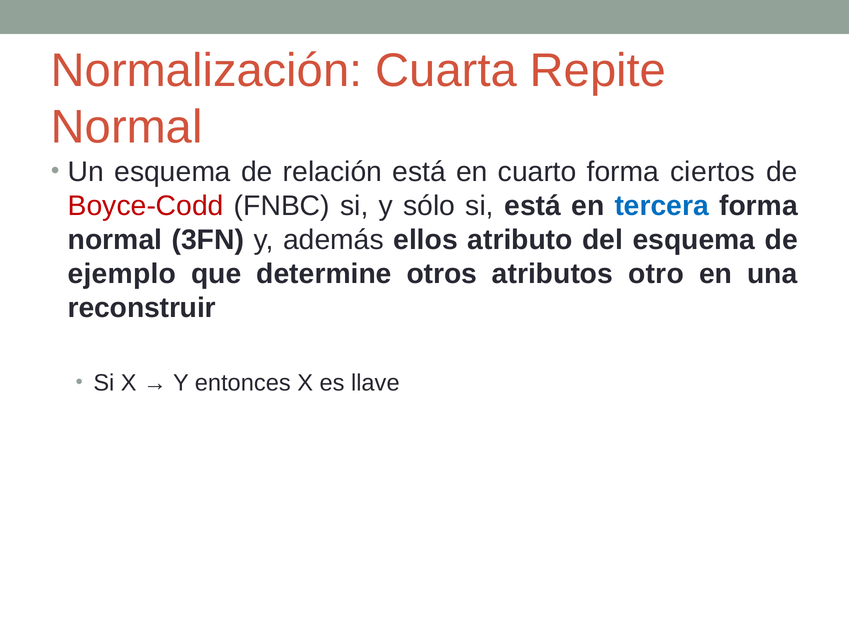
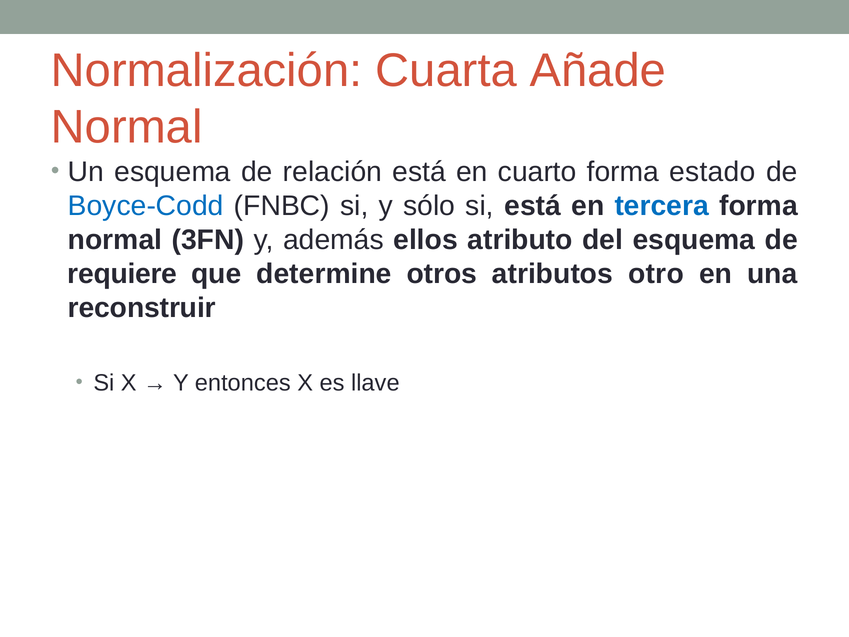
Repite: Repite -> Añade
ciertos: ciertos -> estado
Boyce-Codd colour: red -> blue
ejemplo: ejemplo -> requiere
